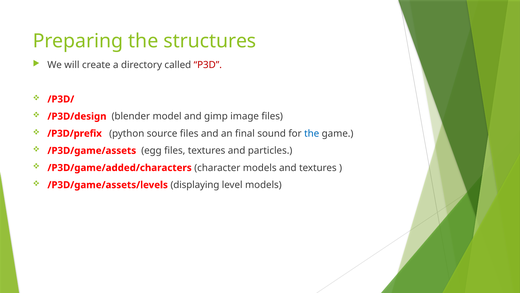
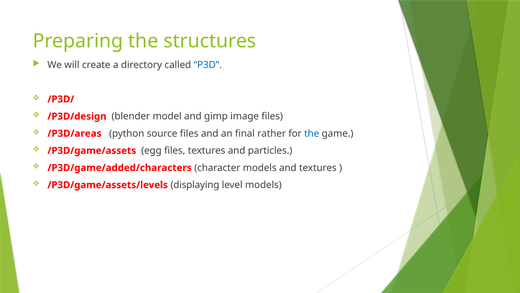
P3D colour: red -> blue
/P3D/prefix: /P3D/prefix -> /P3D/areas
sound: sound -> rather
